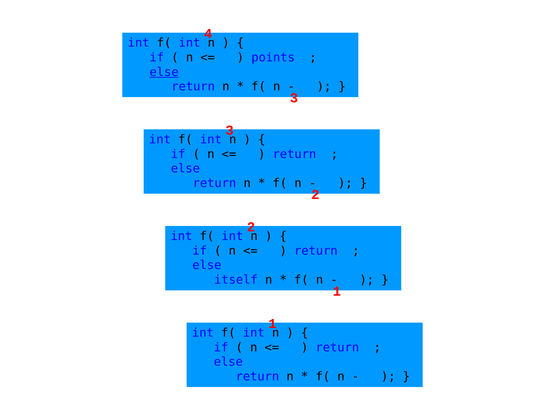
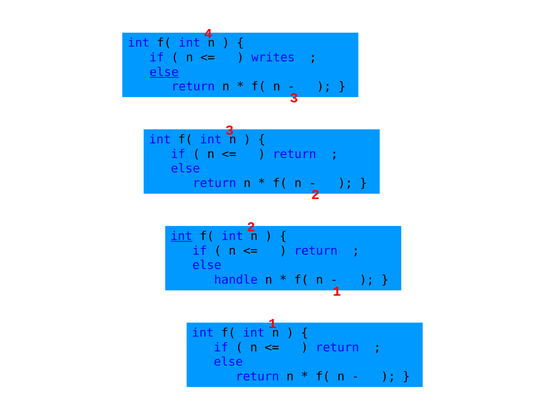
points: points -> writes
int at (181, 236) underline: none -> present
itself: itself -> handle
